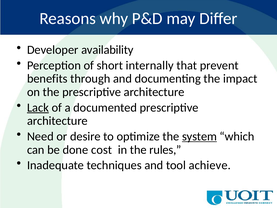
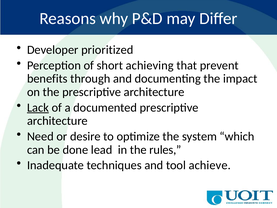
availability: availability -> prioritized
internally: internally -> achieving
system underline: present -> none
cost: cost -> lead
